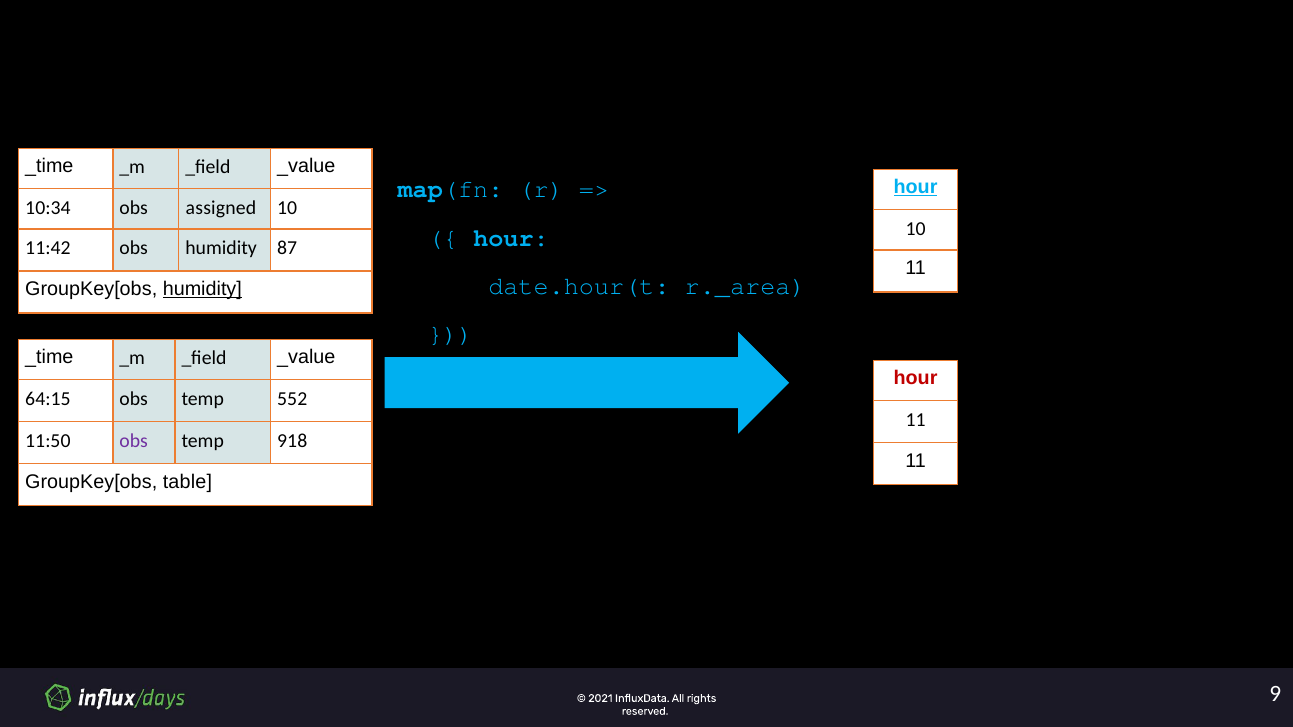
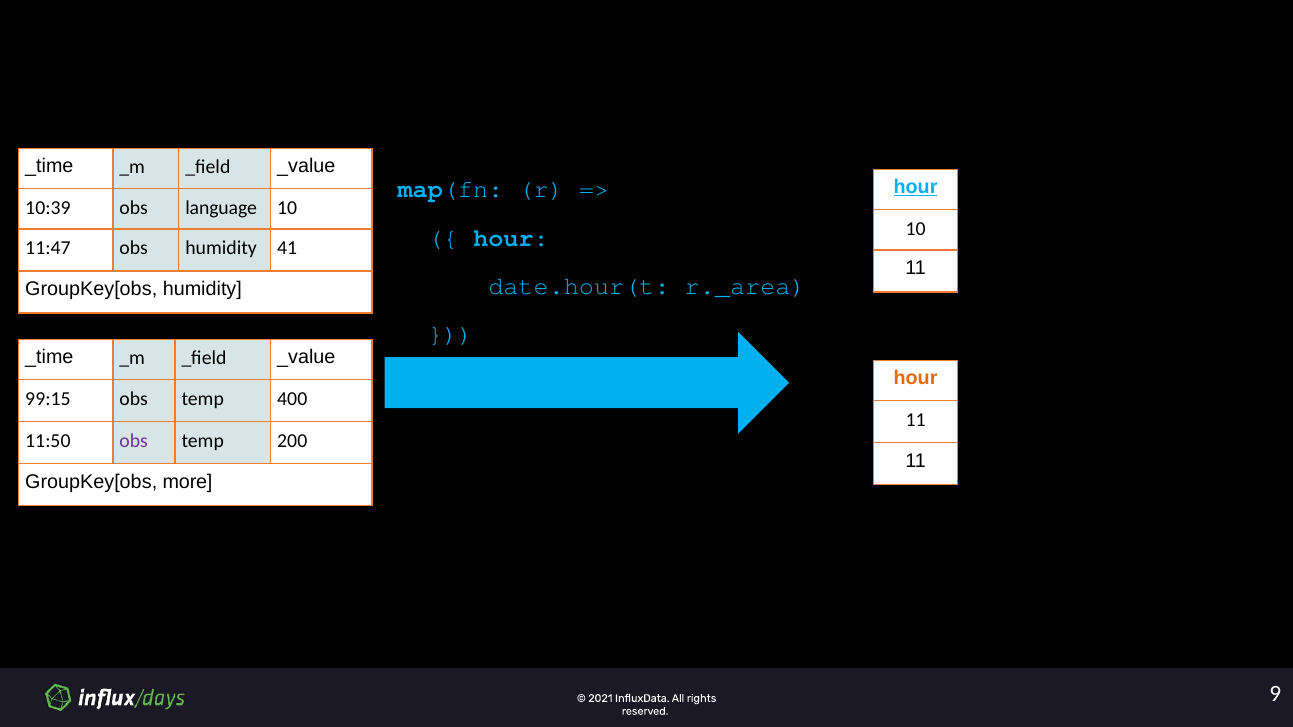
10:34: 10:34 -> 10:39
assigned: assigned -> language
11:42: 11:42 -> 11:47
87: 87 -> 41
humidity at (202, 289) underline: present -> none
hour at (916, 378) colour: red -> orange
64:15: 64:15 -> 99:15
552: 552 -> 400
918: 918 -> 200
table: table -> more
